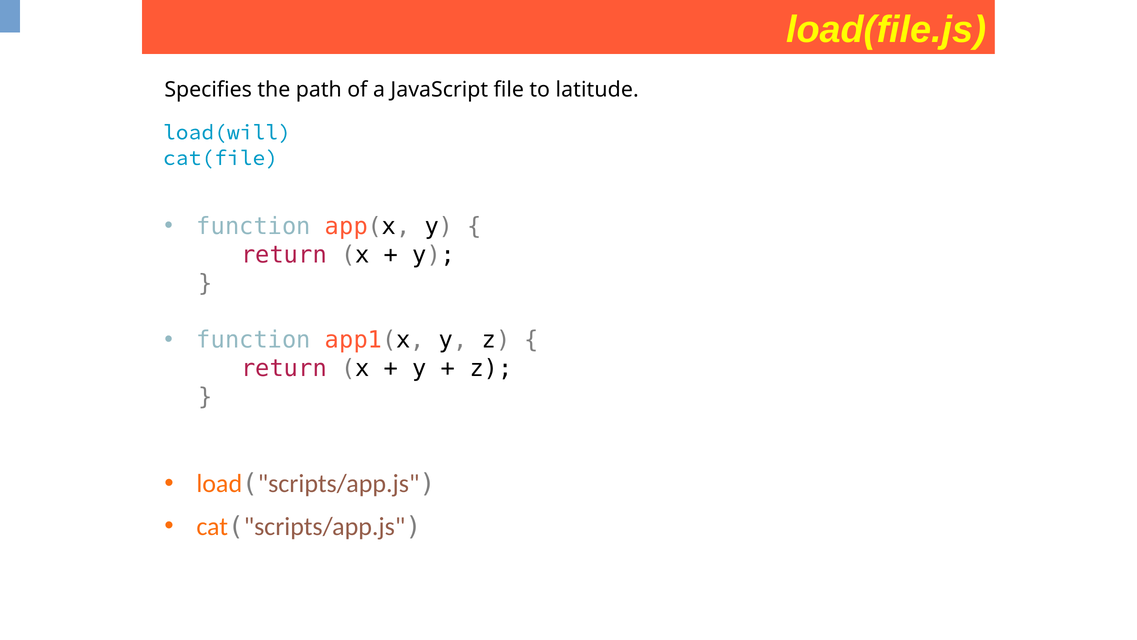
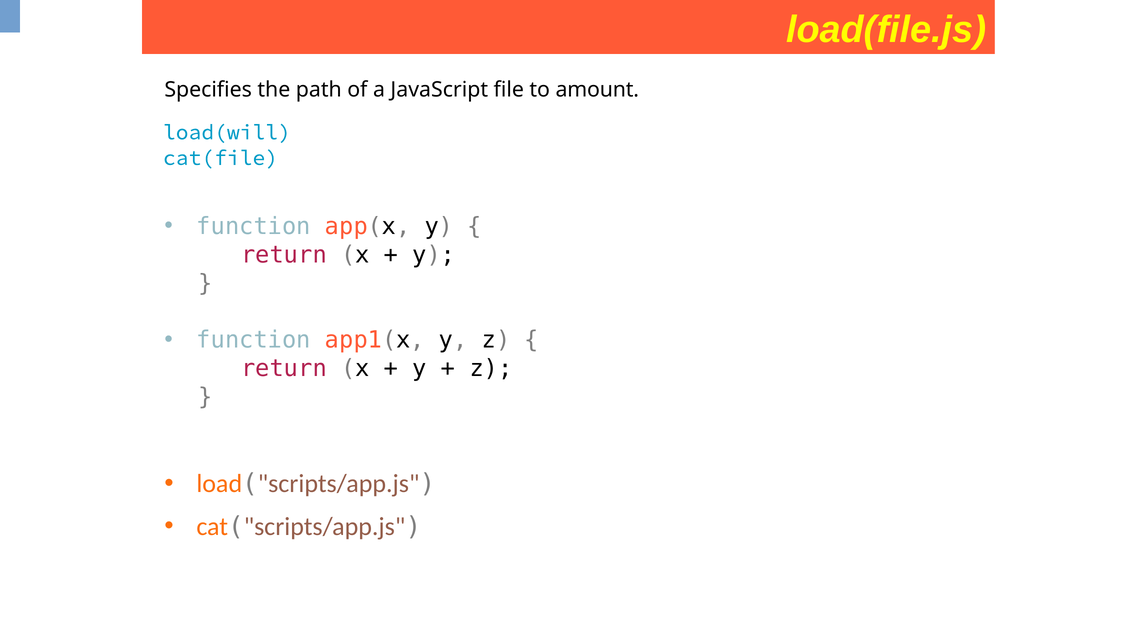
latitude: latitude -> amount
